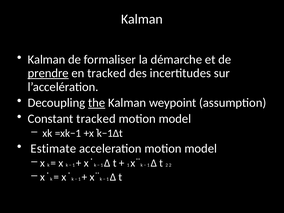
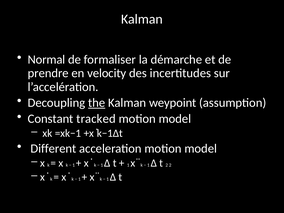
Kalman at (46, 60): Kalman -> Normal
prendre underline: present -> none
en tracked: tracked -> velocity
Estimate: Estimate -> Different
